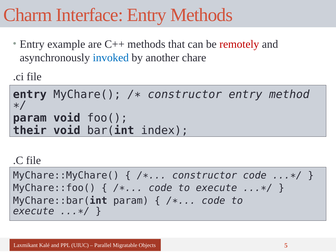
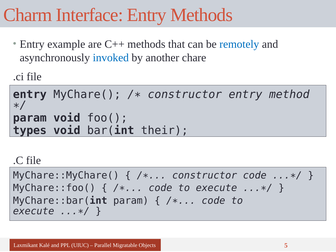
remotely colour: red -> blue
their: their -> types
index: index -> their
